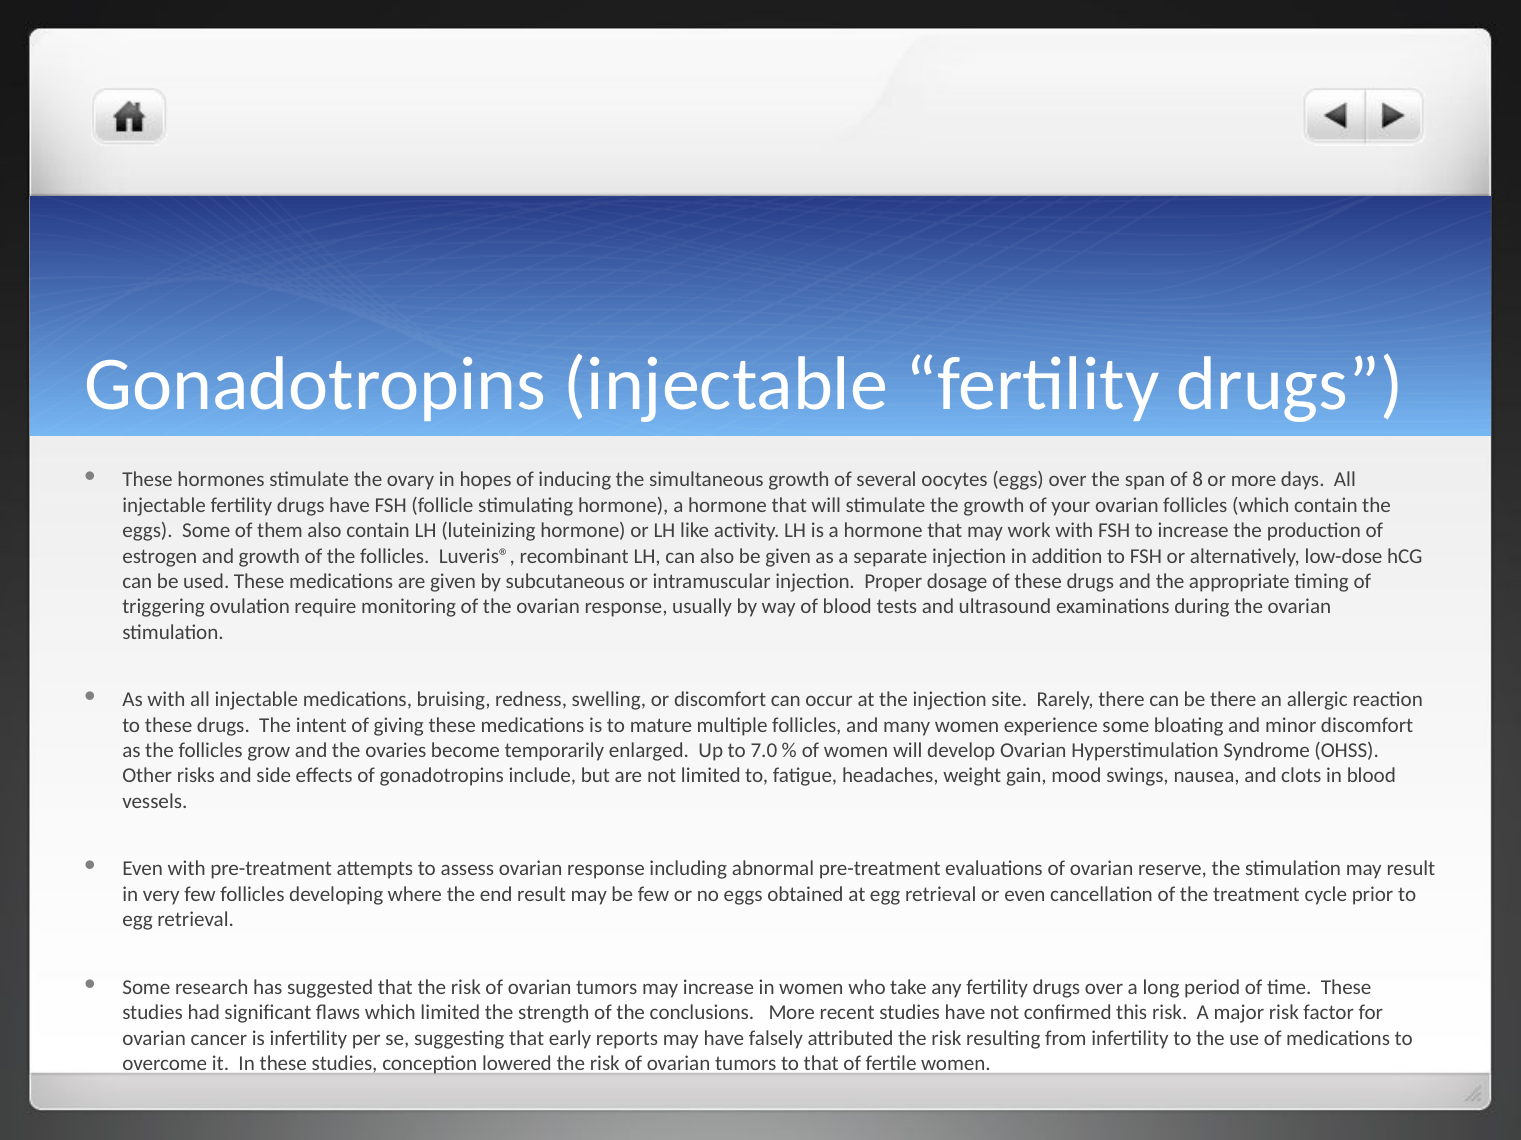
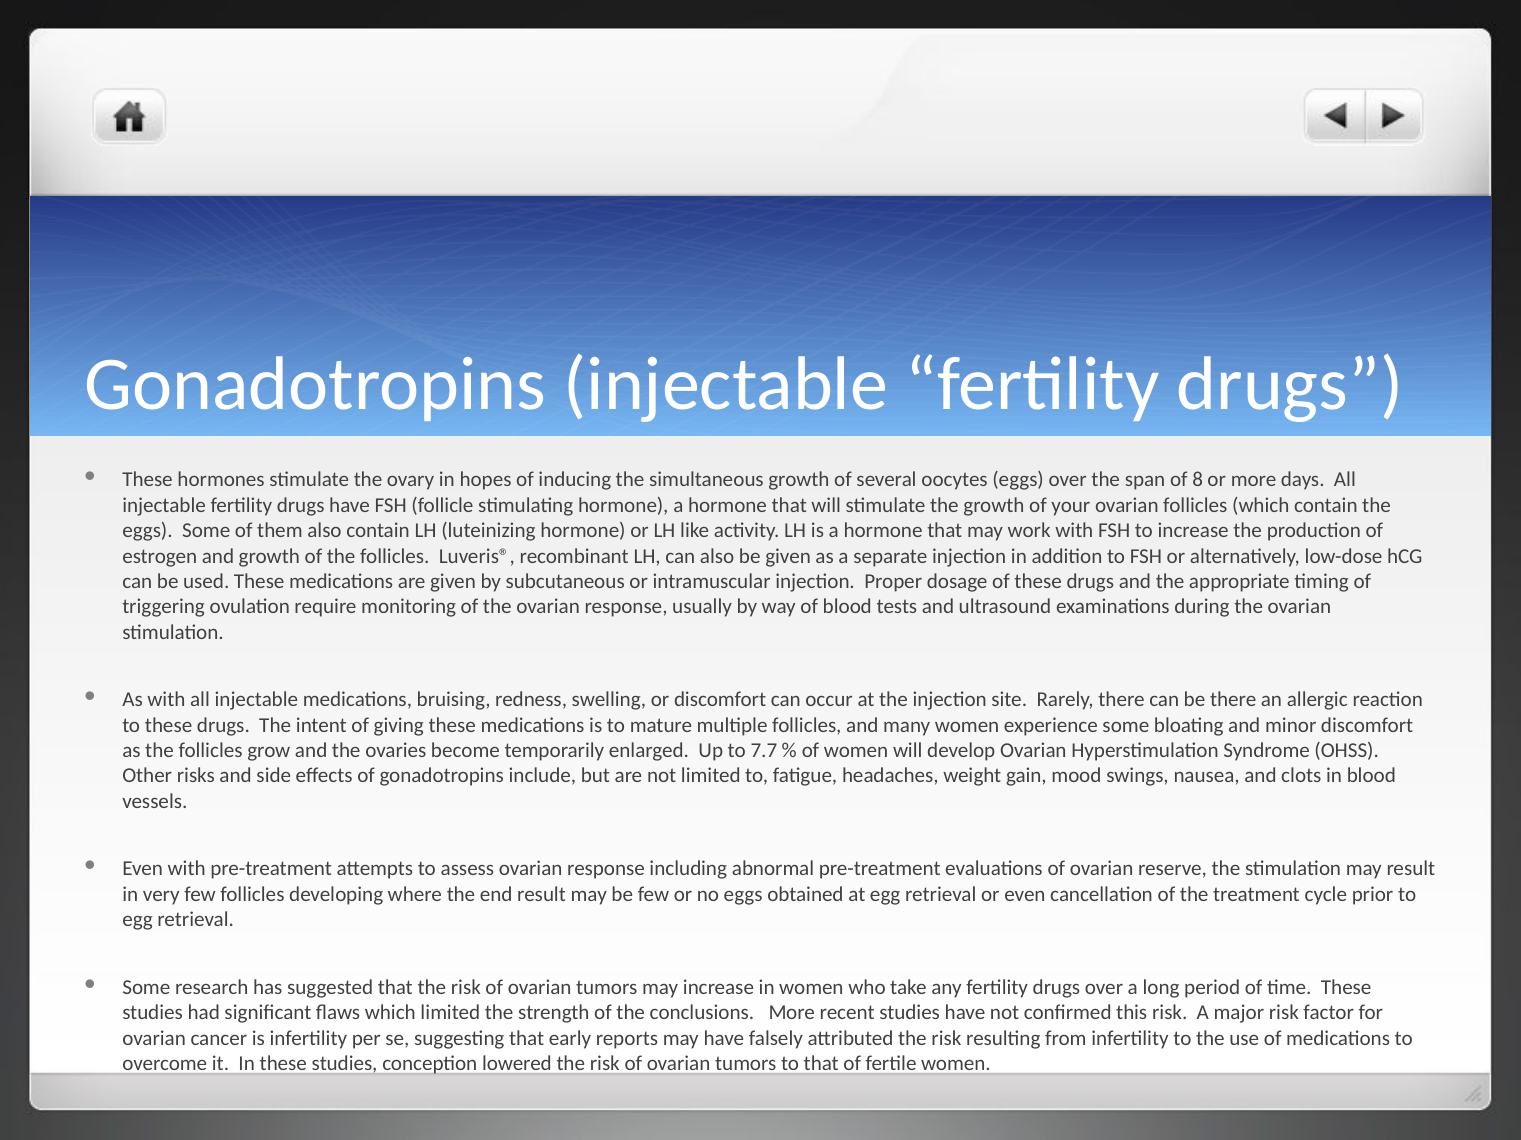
7.0: 7.0 -> 7.7
